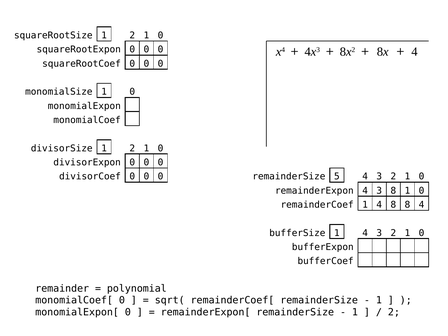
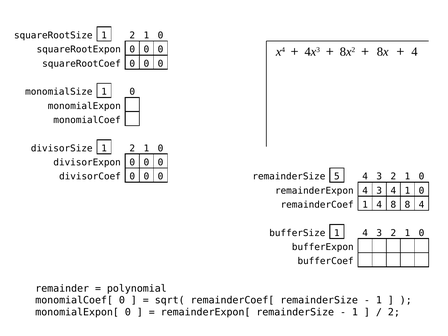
3 8: 8 -> 4
